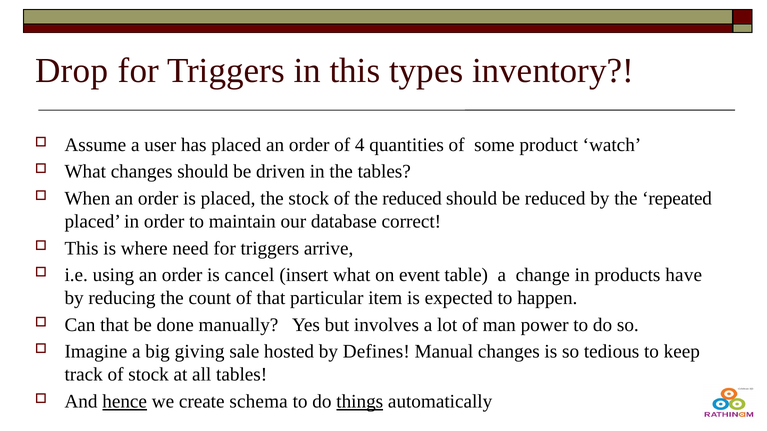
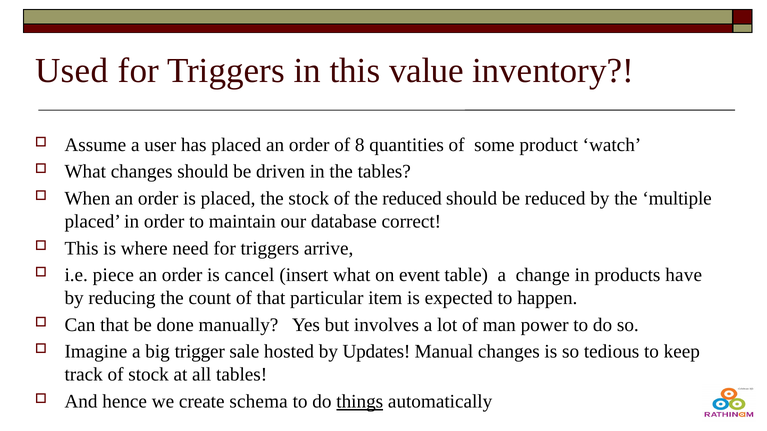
Drop: Drop -> Used
types: types -> value
4: 4 -> 8
repeated: repeated -> multiple
using: using -> piece
giving: giving -> trigger
Defines: Defines -> Updates
hence underline: present -> none
